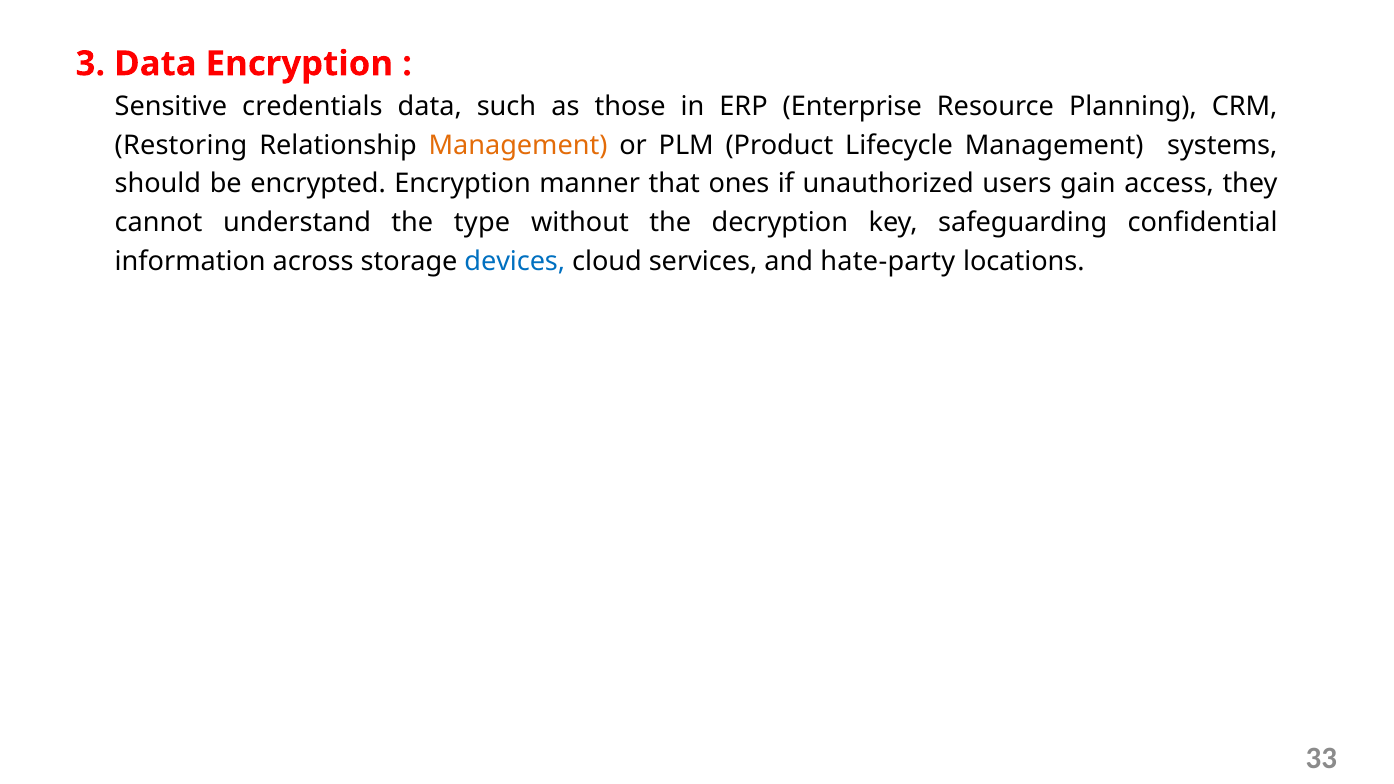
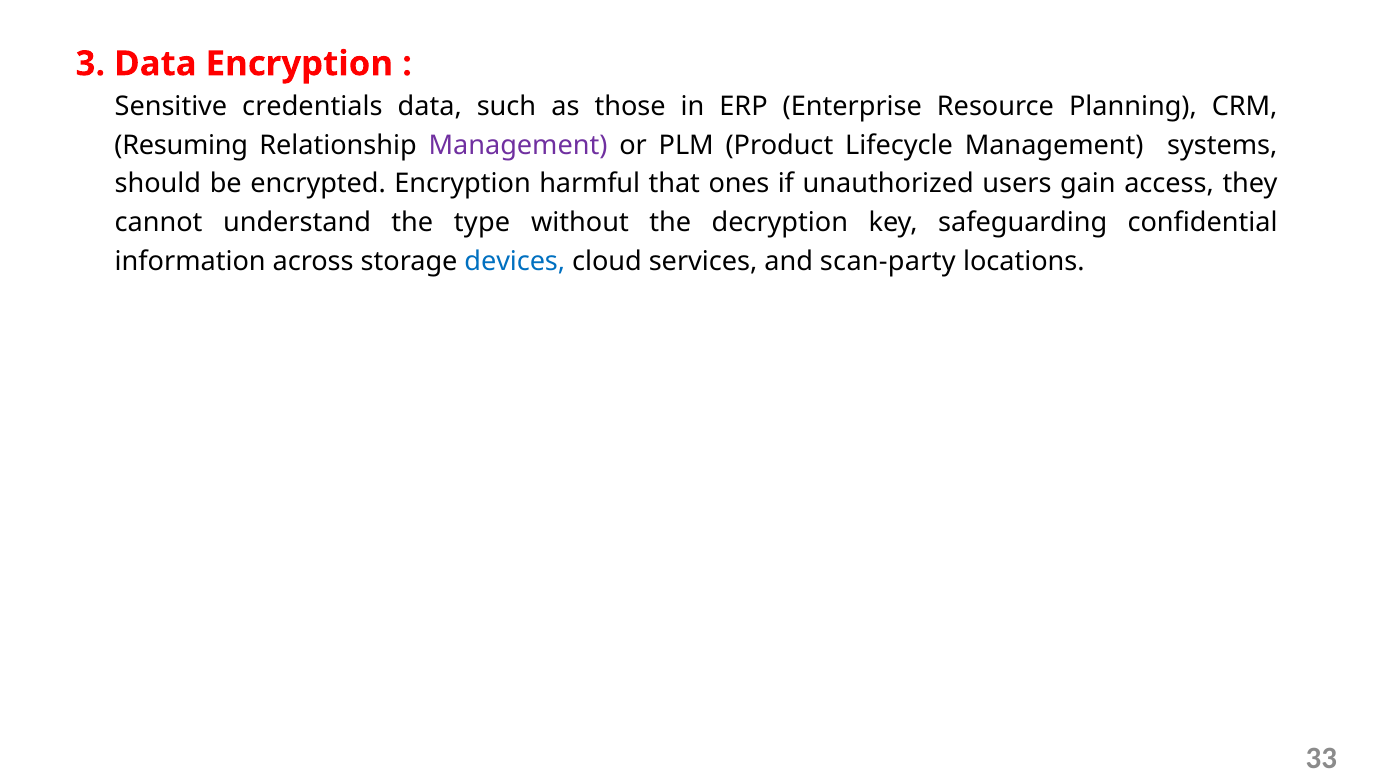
Restoring: Restoring -> Resuming
Management at (518, 145) colour: orange -> purple
manner: manner -> harmful
hate-party: hate-party -> scan-party
